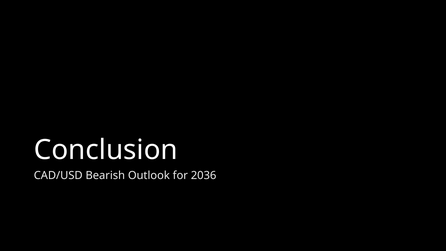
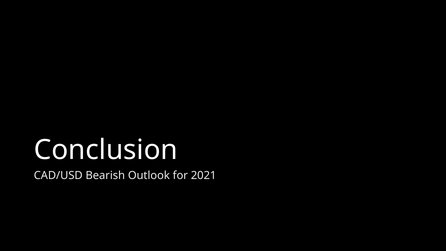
2036: 2036 -> 2021
